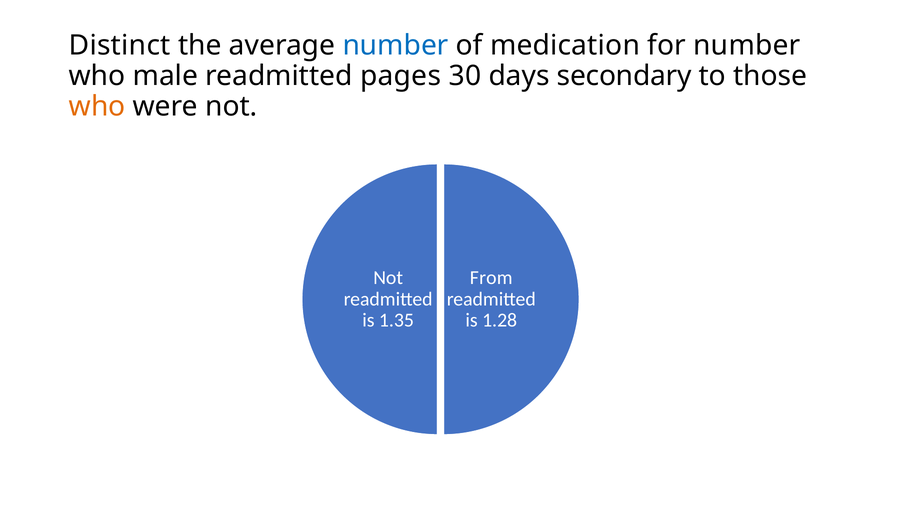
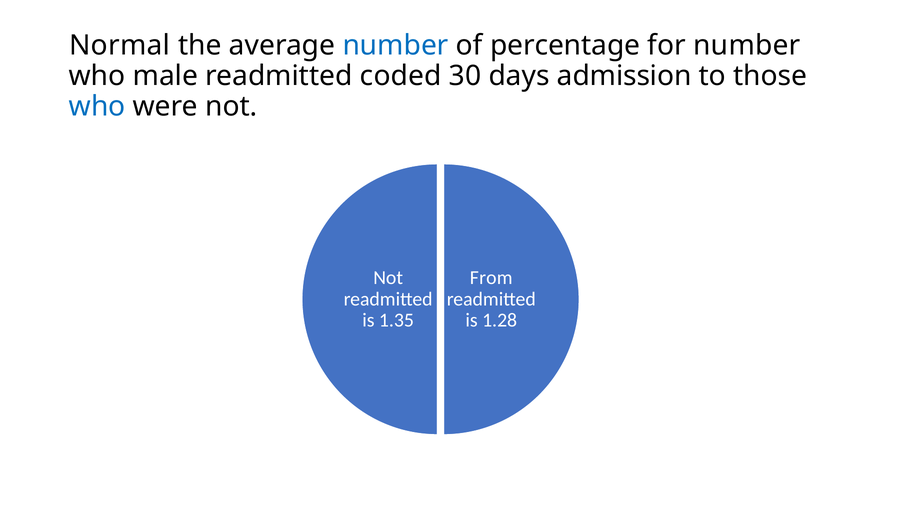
Distinct: Distinct -> Normal
medication: medication -> percentage
pages: pages -> coded
secondary: secondary -> admission
who at (97, 106) colour: orange -> blue
